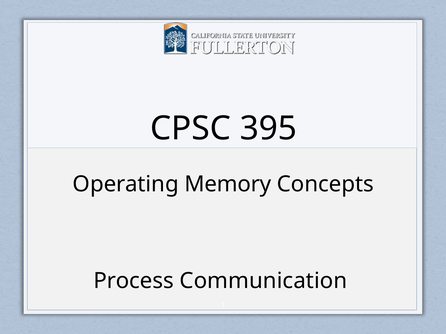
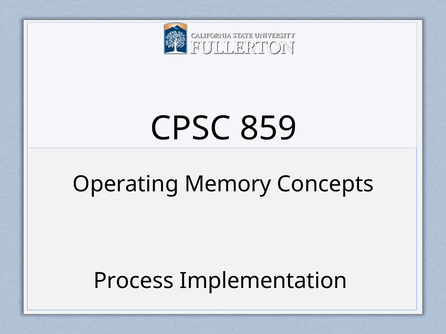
395: 395 -> 859
Communication: Communication -> Implementation
